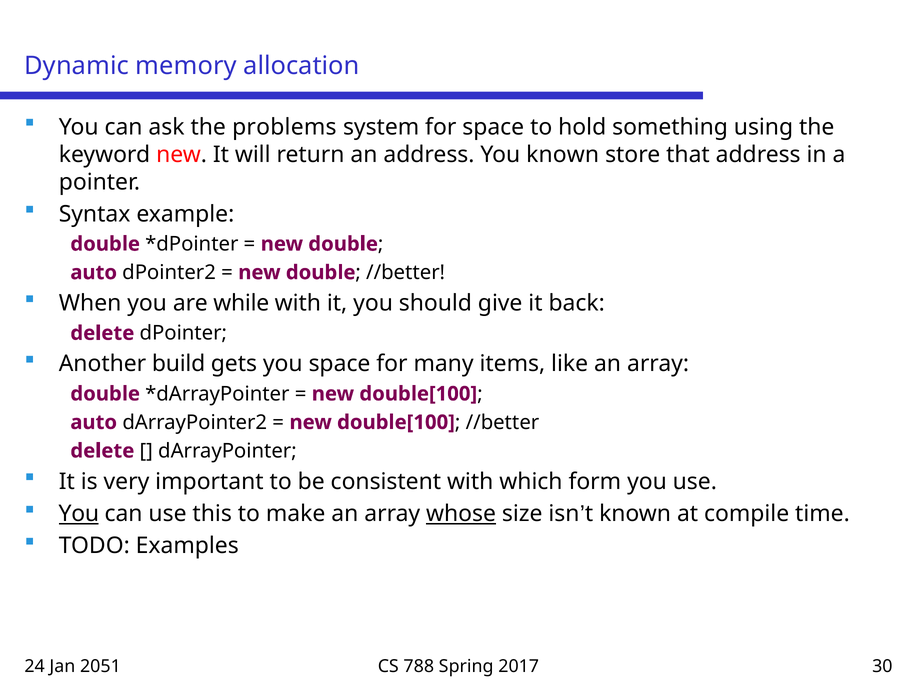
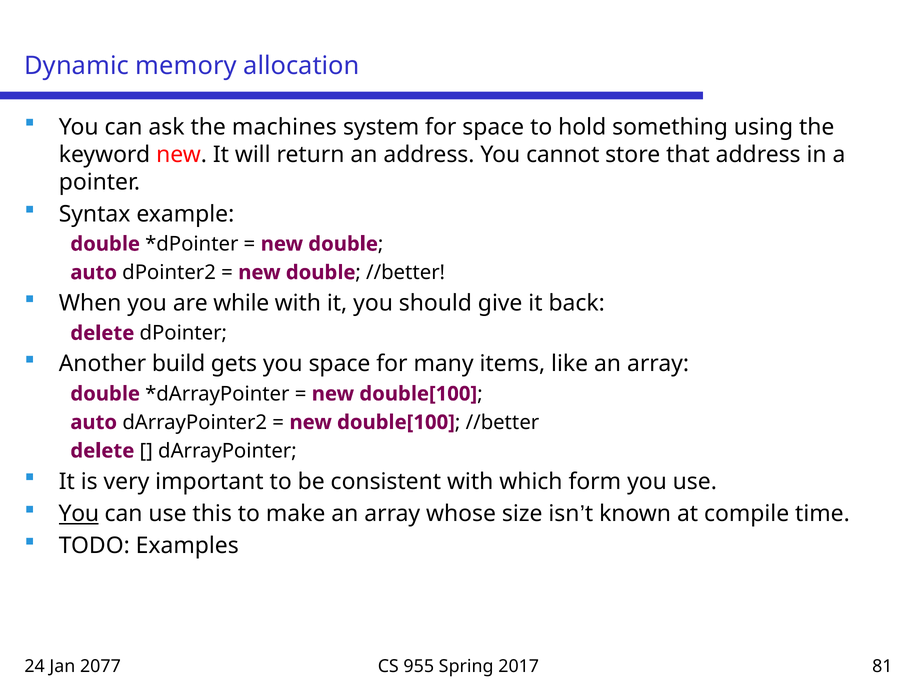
problems: problems -> machines
You known: known -> cannot
whose underline: present -> none
2051: 2051 -> 2077
788: 788 -> 955
30: 30 -> 81
